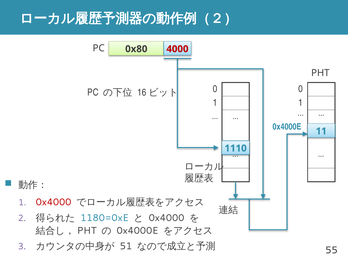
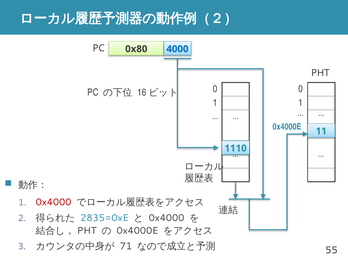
4000 colour: red -> blue
1180=0xE: 1180=0xE -> 2835=0xE
51: 51 -> 71
